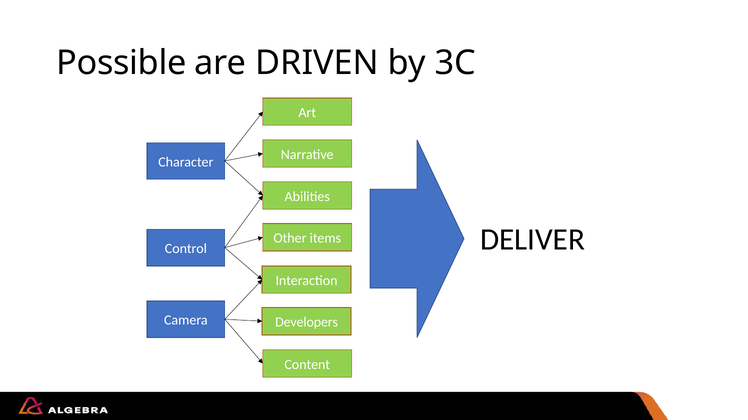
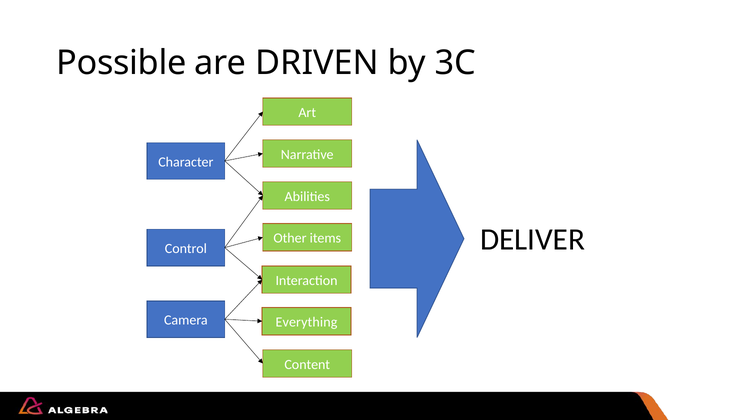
Developers: Developers -> Everything
